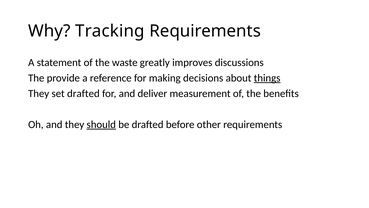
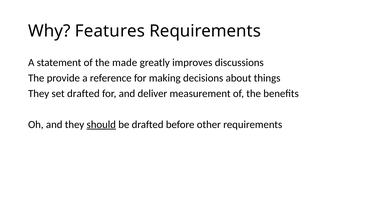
Tracking: Tracking -> Features
waste: waste -> made
things underline: present -> none
